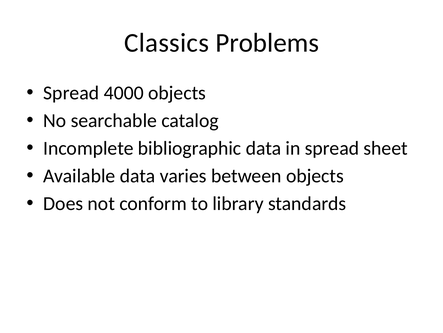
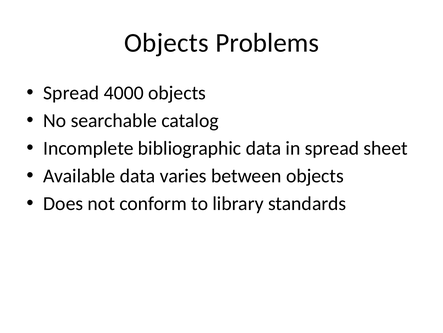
Classics at (166, 43): Classics -> Objects
